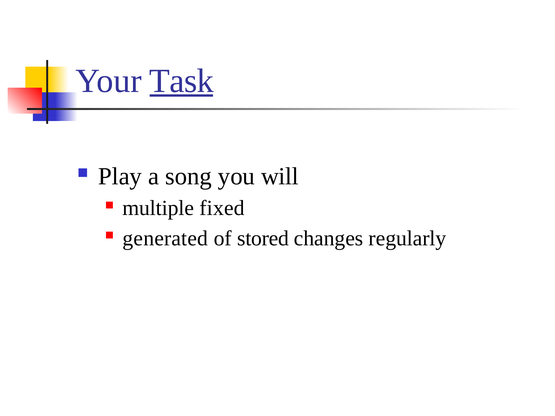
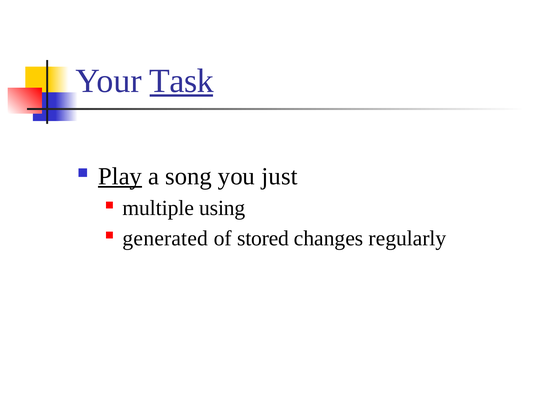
Play underline: none -> present
will: will -> just
fixed: fixed -> using
